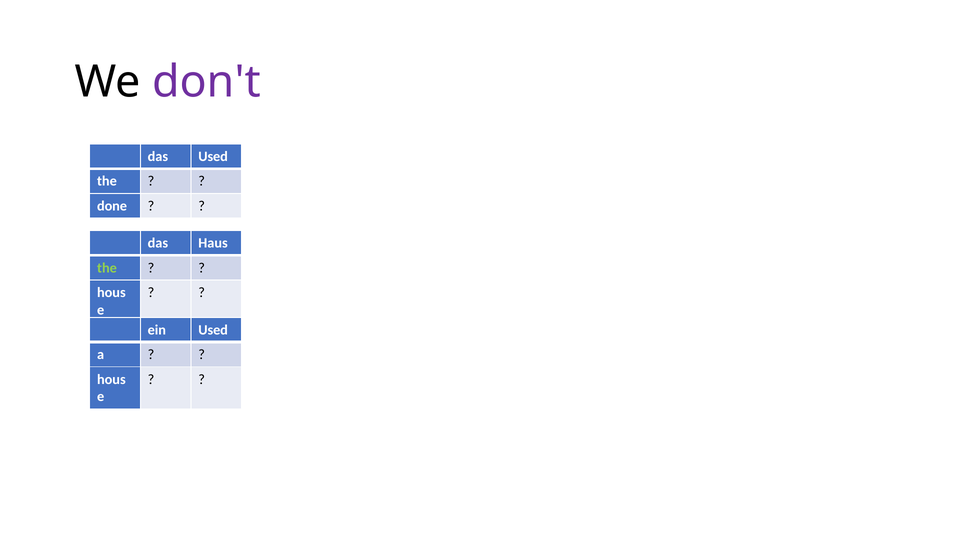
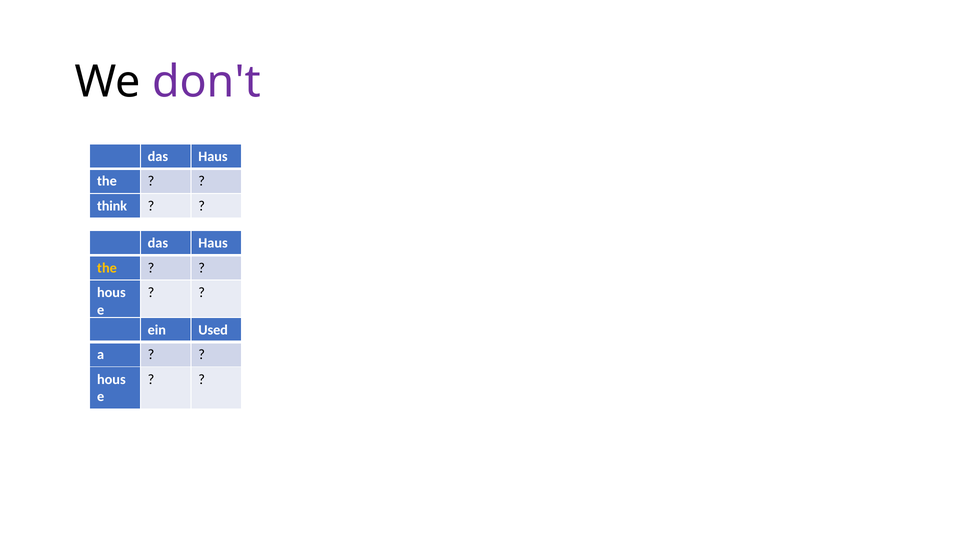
Used at (213, 157): Used -> Haus
done: done -> think
the at (107, 268) colour: light green -> yellow
